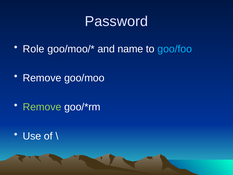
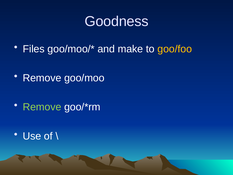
Password: Password -> Goodness
Role: Role -> Files
name: name -> make
goo/foo colour: light blue -> yellow
